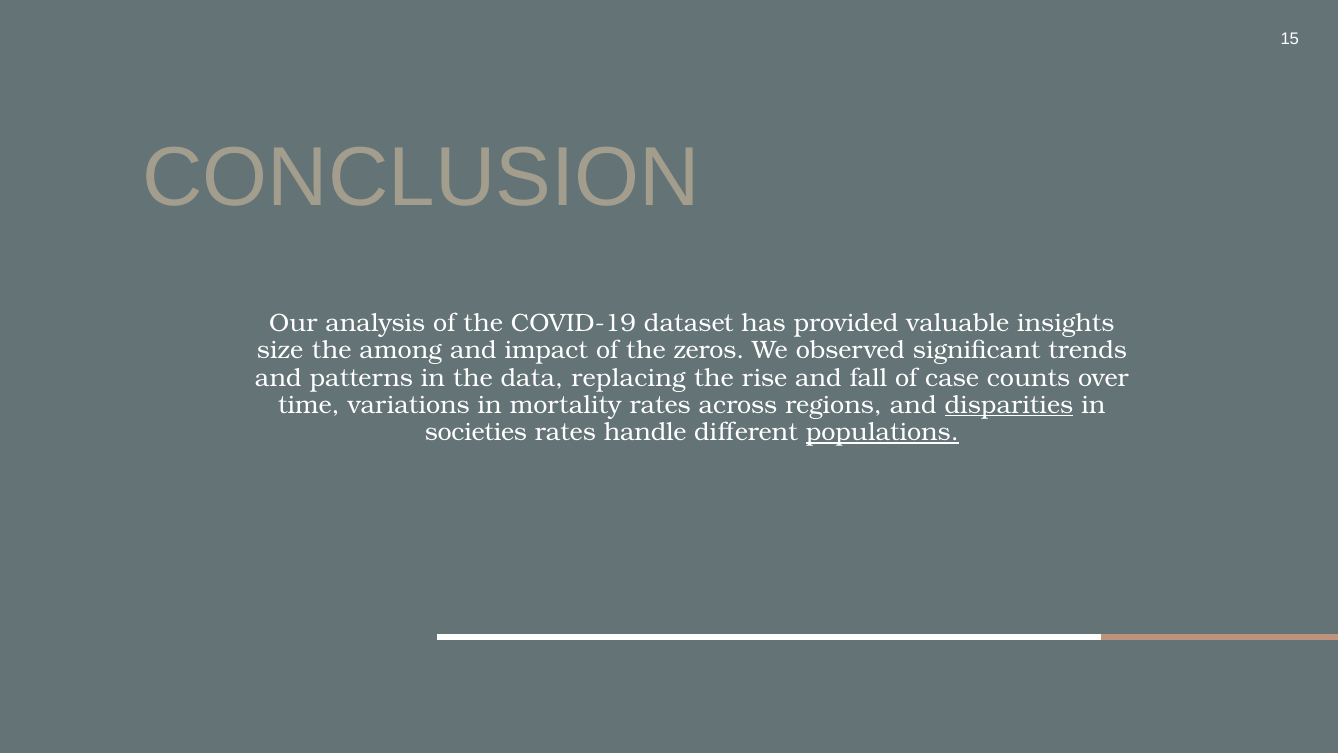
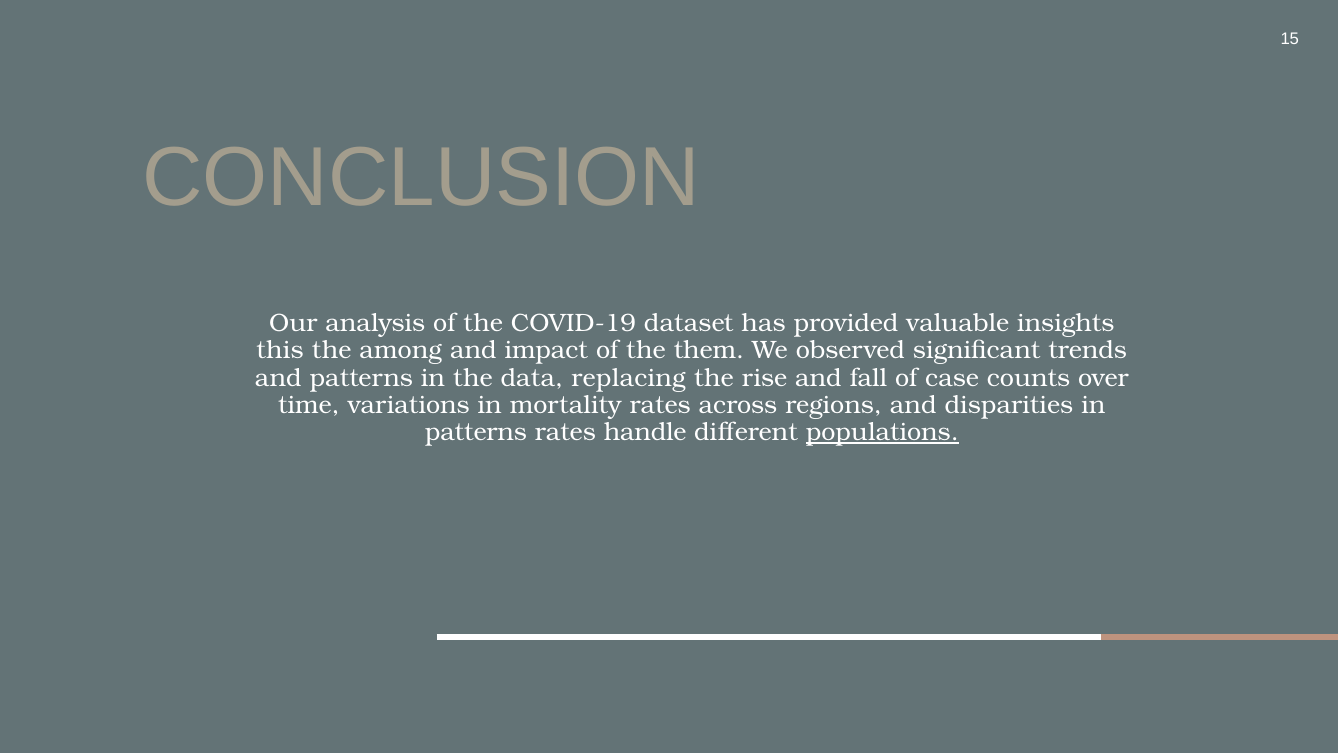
size: size -> this
zeros: zeros -> them
disparities underline: present -> none
societies at (476, 432): societies -> patterns
